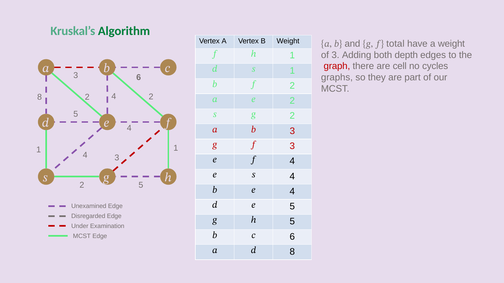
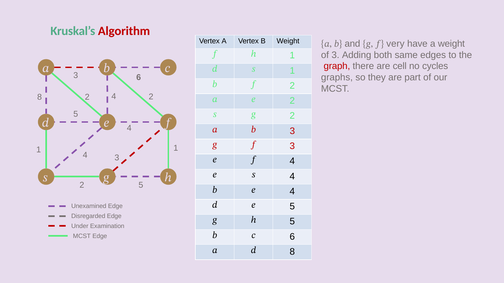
Algorithm colour: green -> red
total: total -> very
depth: depth -> same
